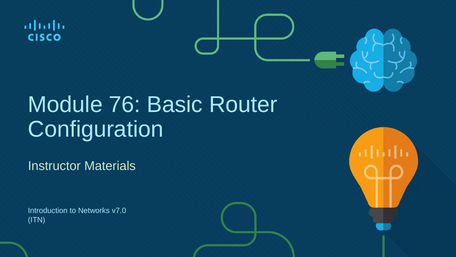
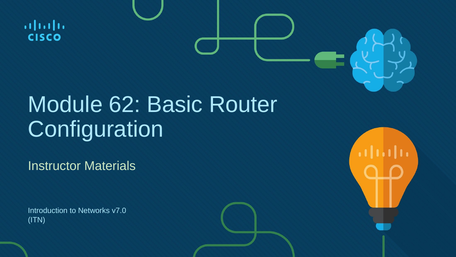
76: 76 -> 62
